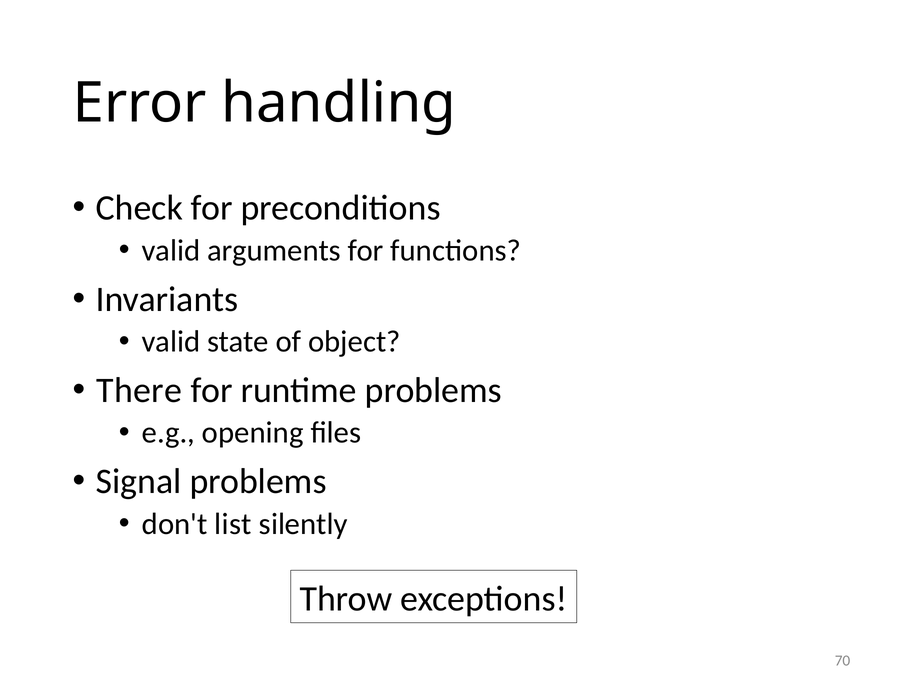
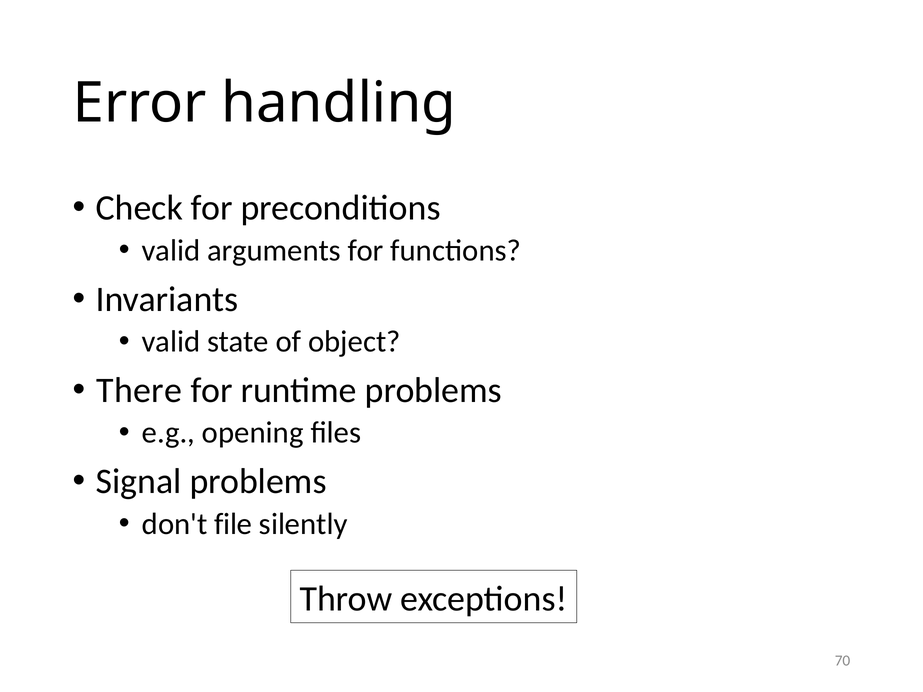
list: list -> file
